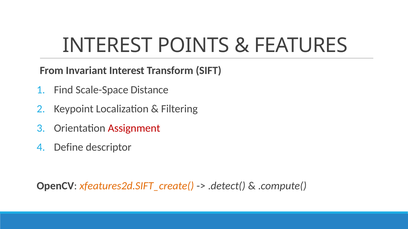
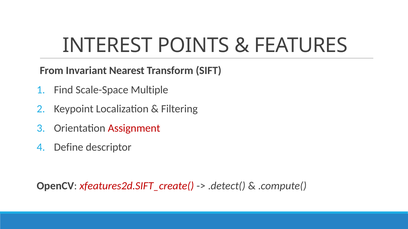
Invariant Interest: Interest -> Nearest
Distance: Distance -> Multiple
xfeatures2d.SIFT_create( colour: orange -> red
